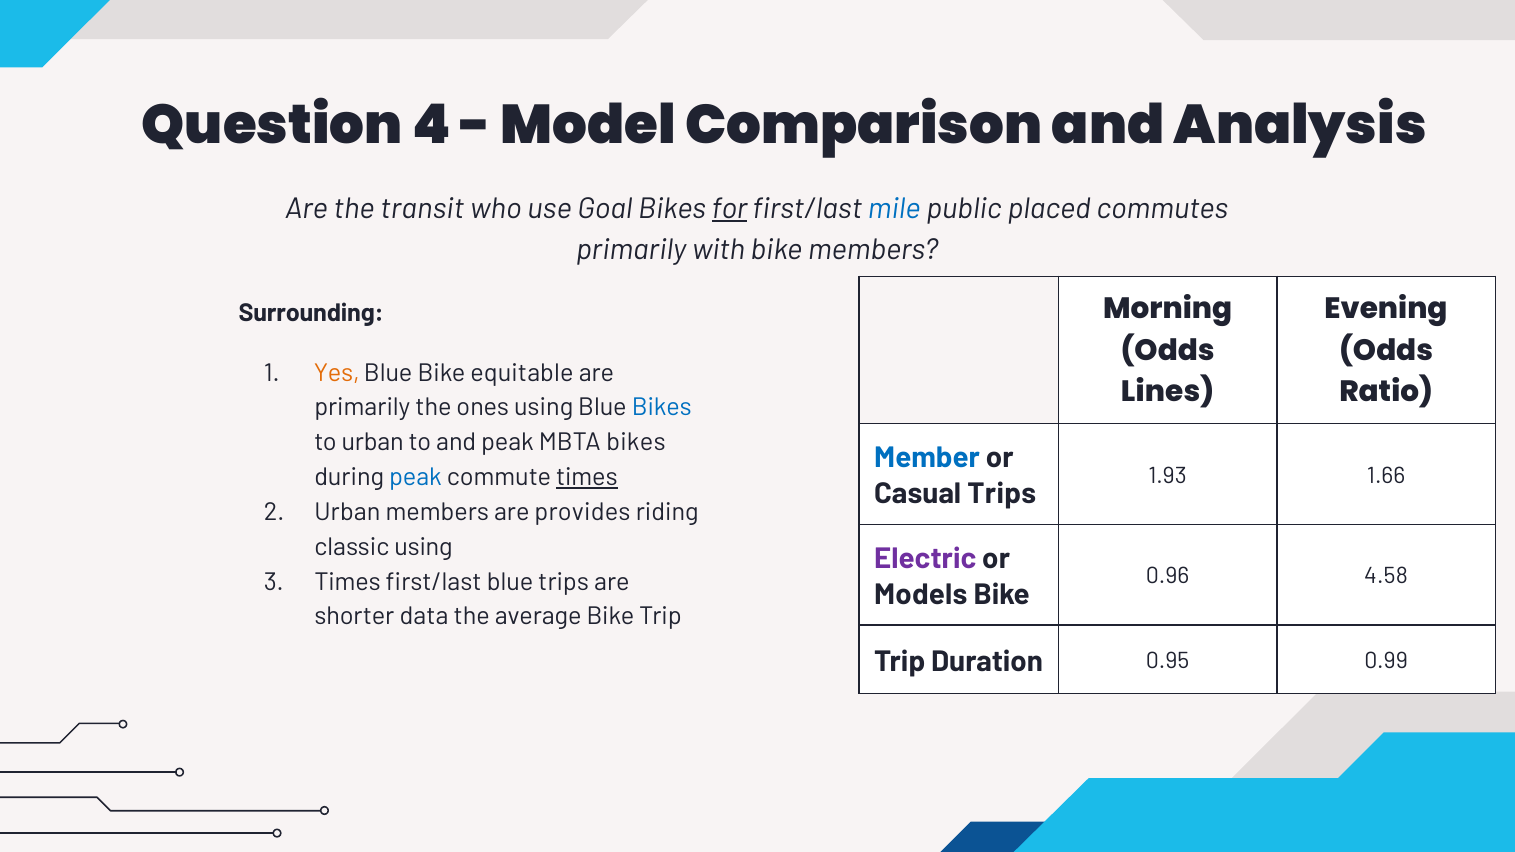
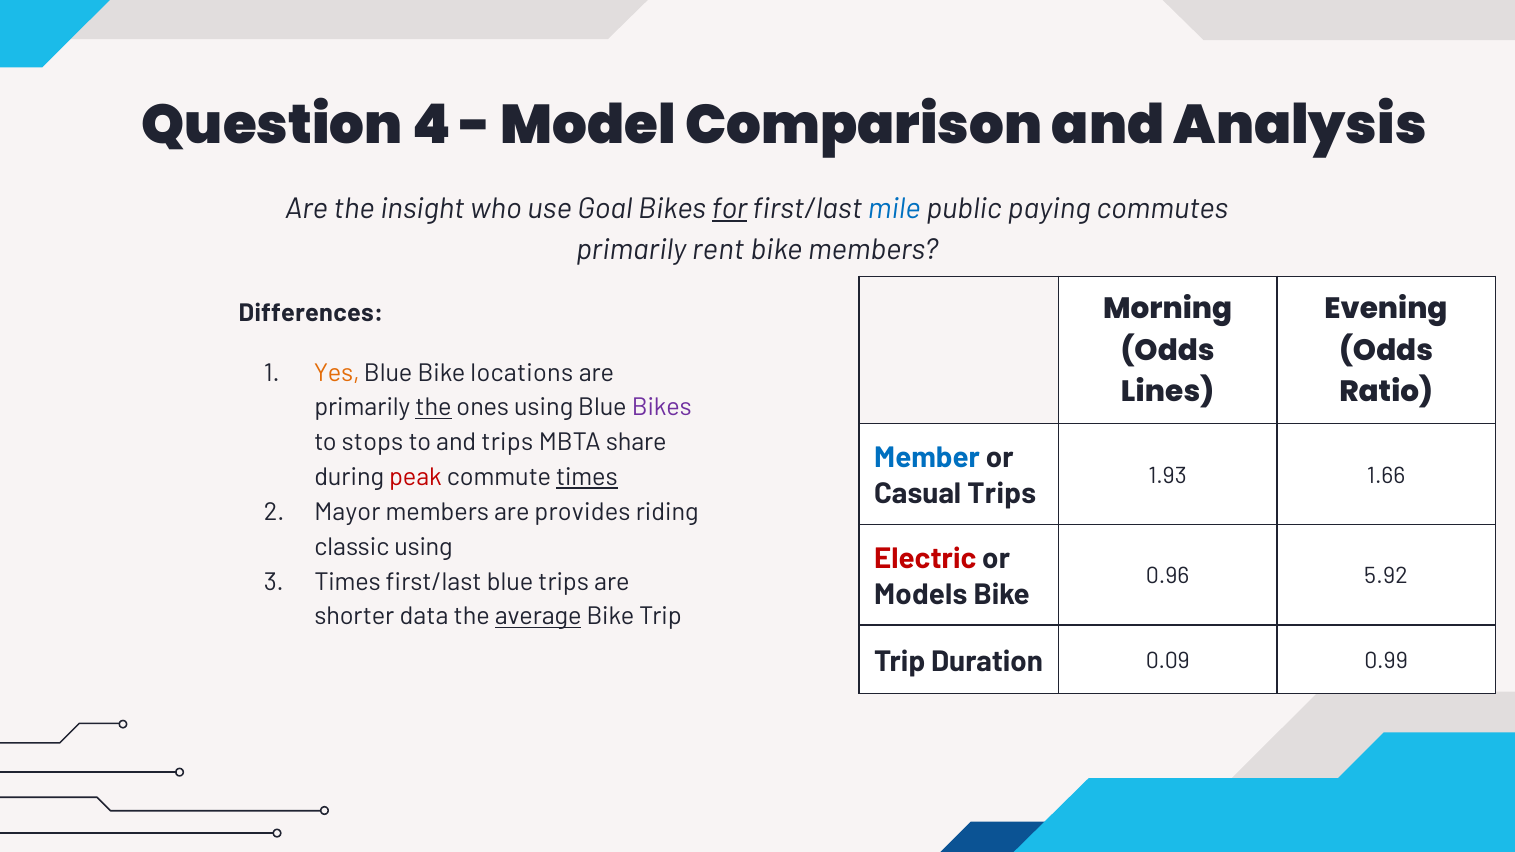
transit: transit -> insight
placed: placed -> paying
with: with -> rent
Surrounding: Surrounding -> Differences
equitable: equitable -> locations
the at (433, 408) underline: none -> present
Bikes at (662, 408) colour: blue -> purple
to urban: urban -> stops
and peak: peak -> trips
MBTA bikes: bikes -> share
peak at (415, 477) colour: blue -> red
Urban at (347, 512): Urban -> Mayor
Electric colour: purple -> red
4.58: 4.58 -> 5.92
average underline: none -> present
0.95: 0.95 -> 0.09
